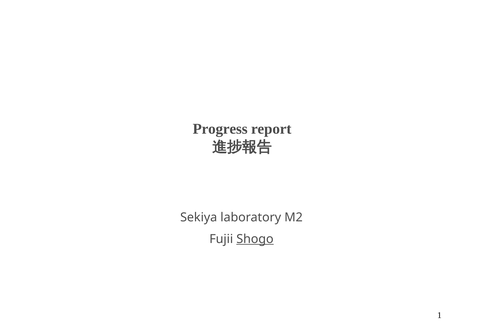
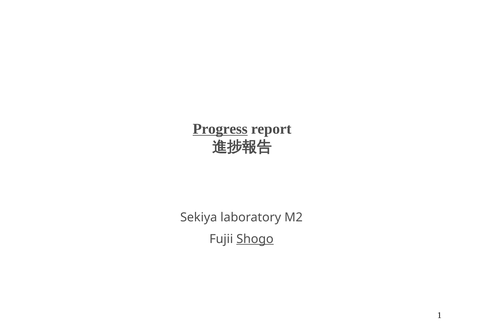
Progress underline: none -> present
